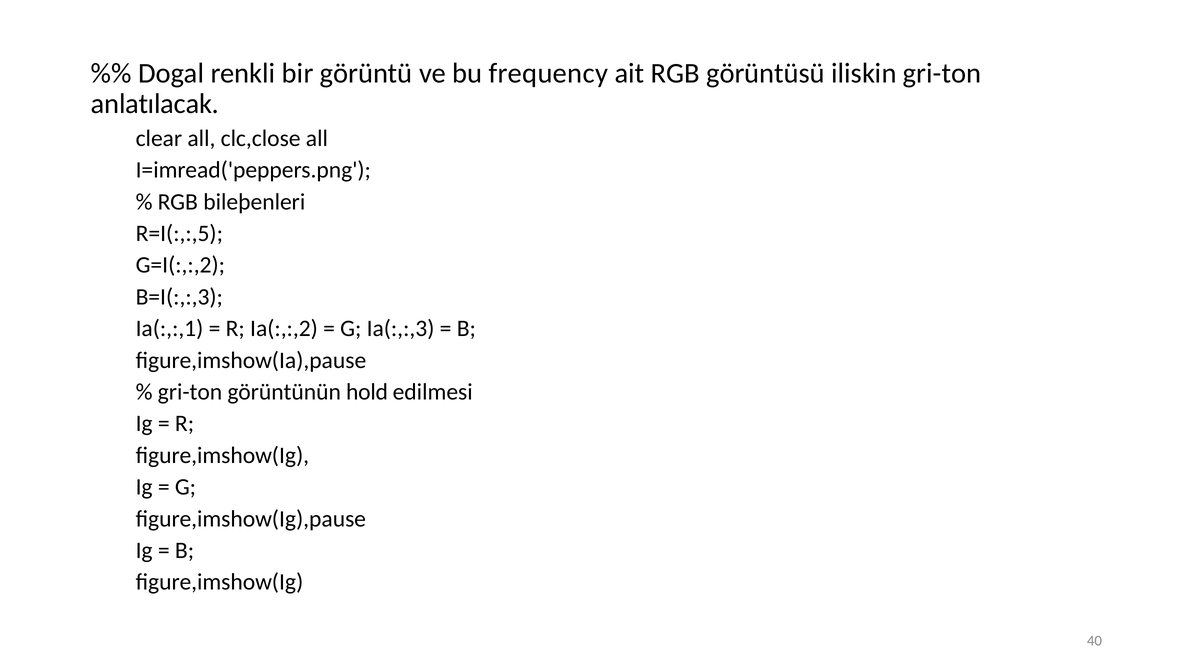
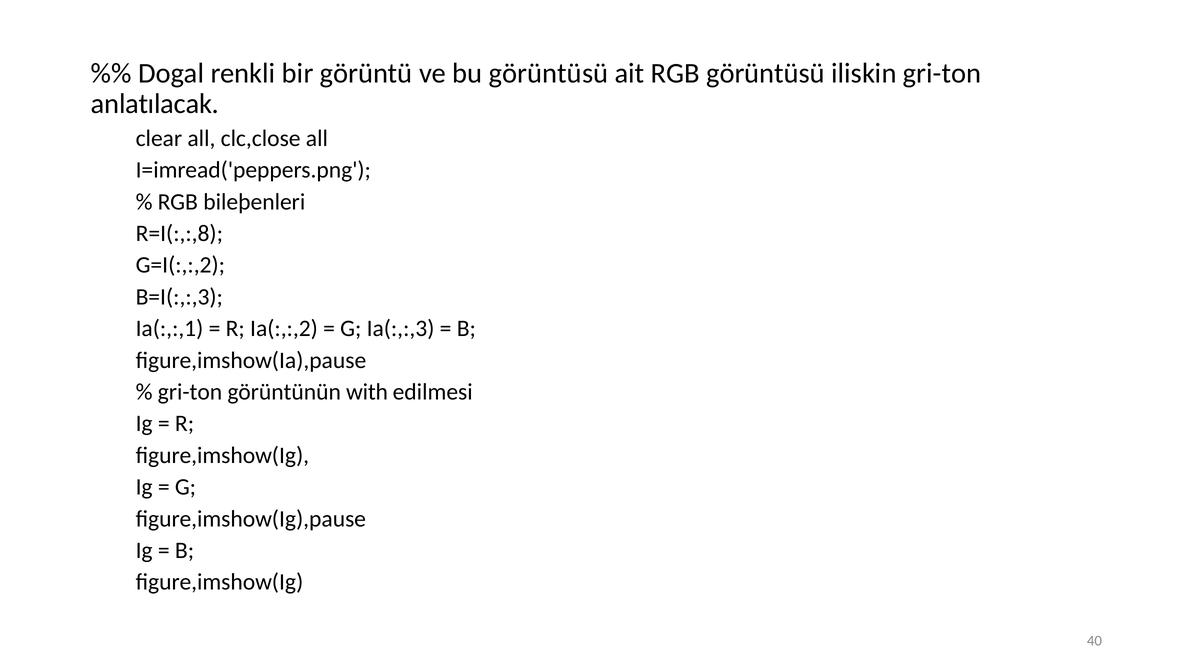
bu frequency: frequency -> görüntüsü
R=I(:,:,5: R=I(:,:,5 -> R=I(:,:,8
hold: hold -> with
